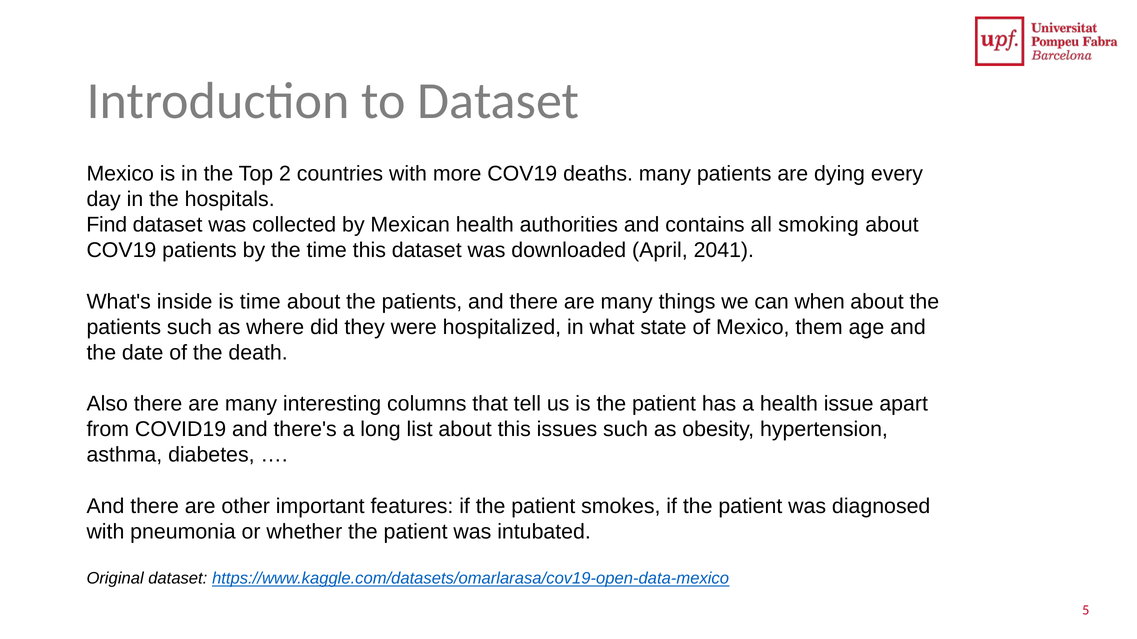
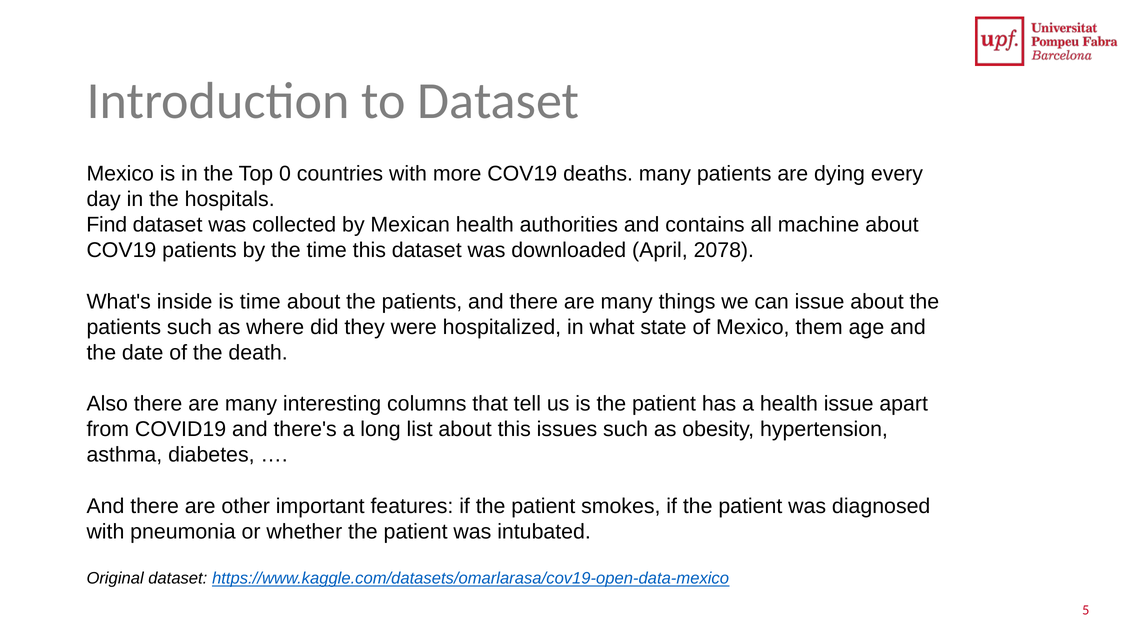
2: 2 -> 0
smoking: smoking -> machine
2041: 2041 -> 2078
can when: when -> issue
